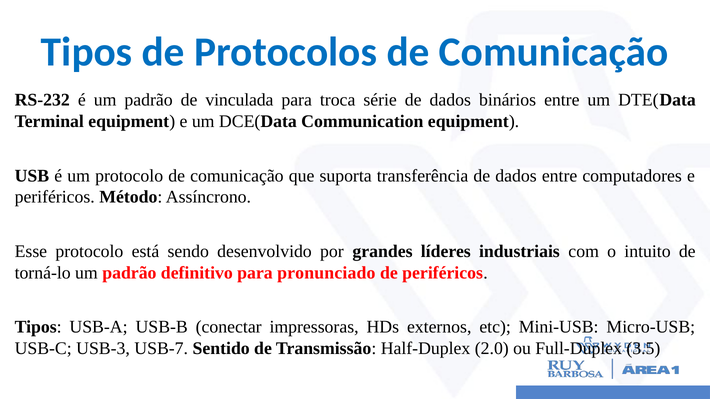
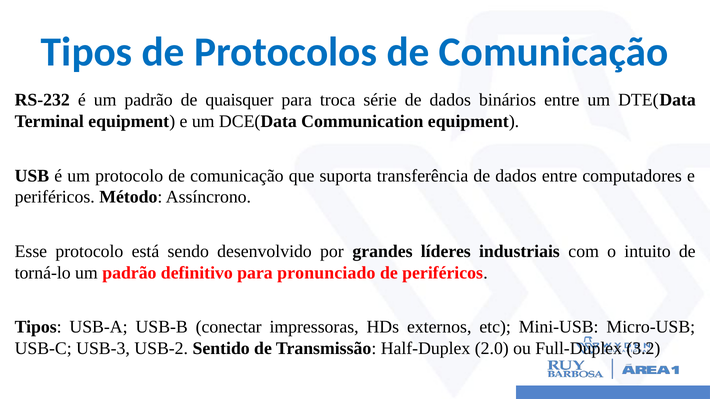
vinculada: vinculada -> quaisquer
USB-7: USB-7 -> USB-2
3.5: 3.5 -> 3.2
